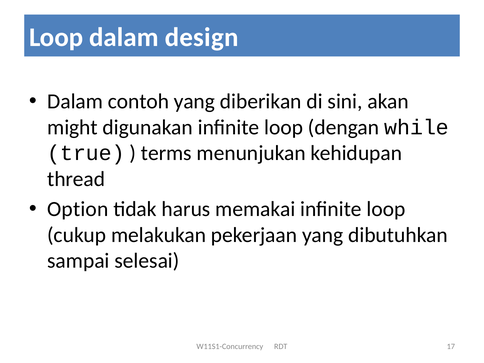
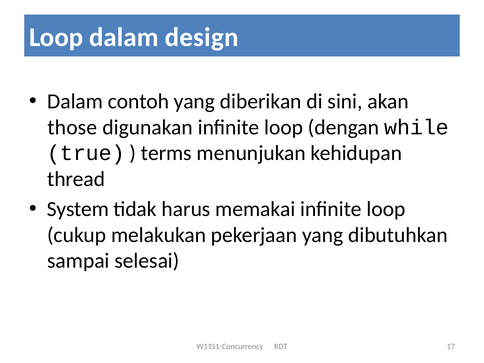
might: might -> those
Option: Option -> System
